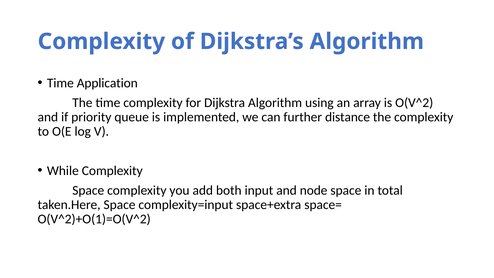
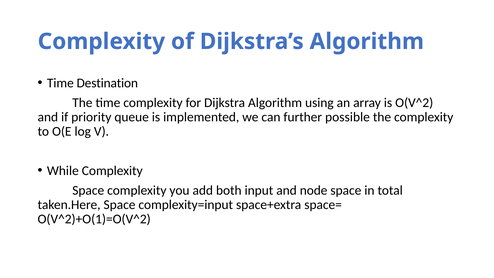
Application: Application -> Destination
distance: distance -> possible
